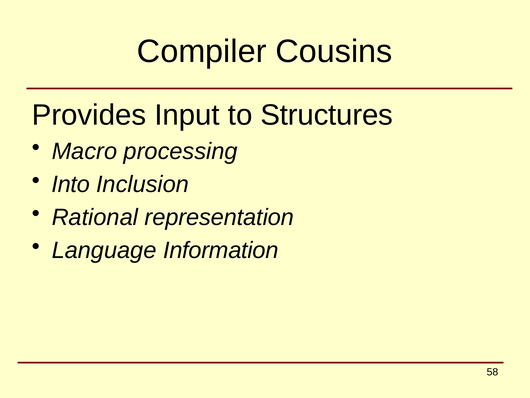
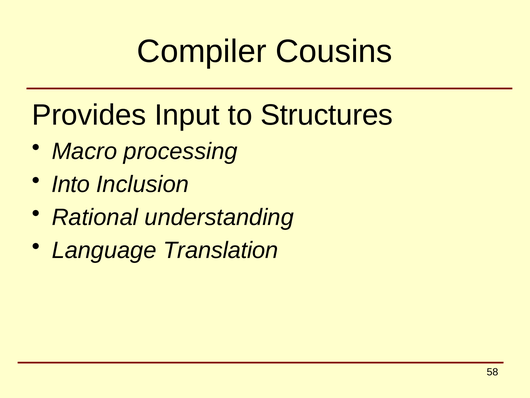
representation: representation -> understanding
Information: Information -> Translation
